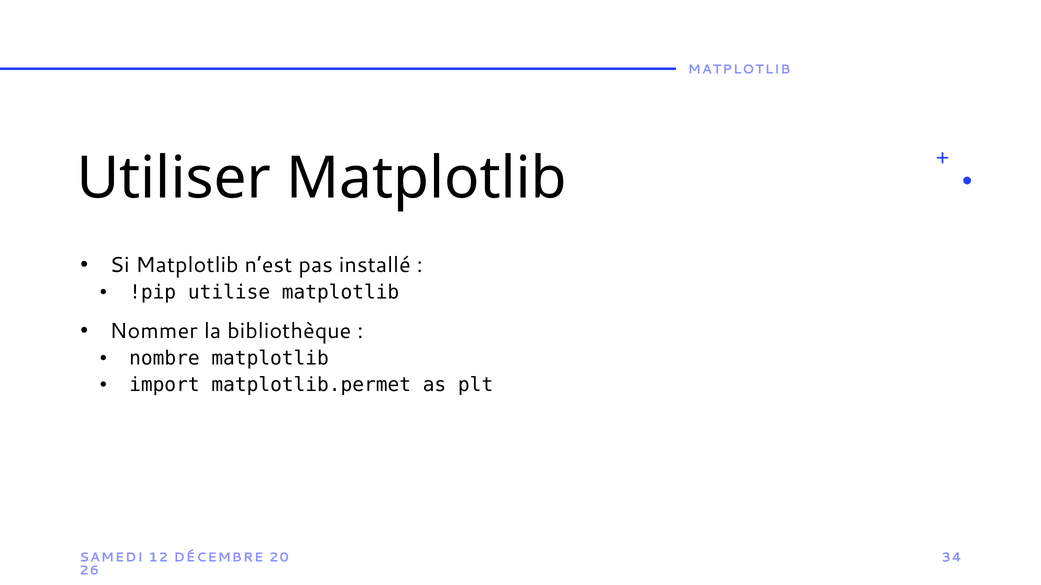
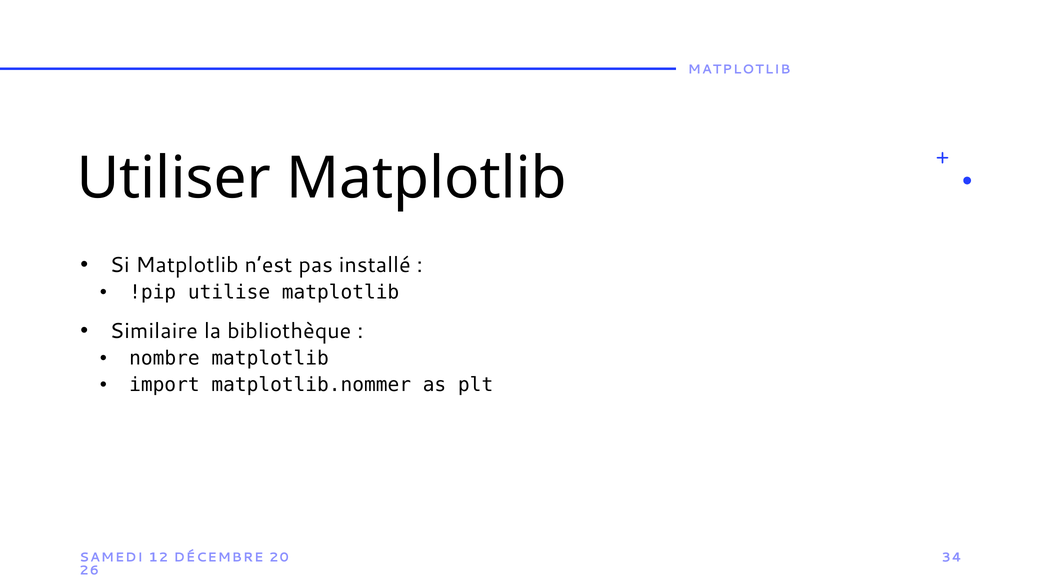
Nommer: Nommer -> Similaire
matplotlib.permet: matplotlib.permet -> matplotlib.nommer
